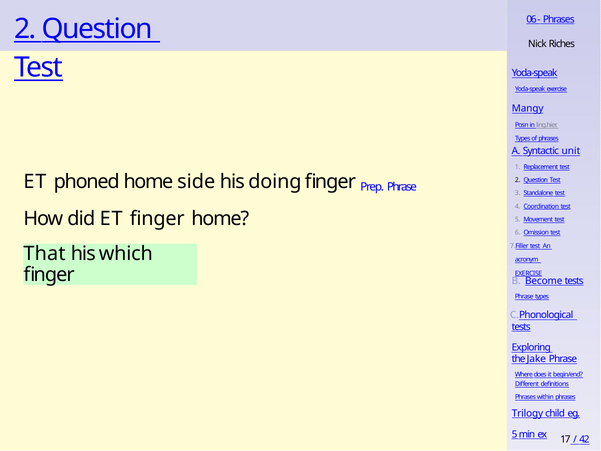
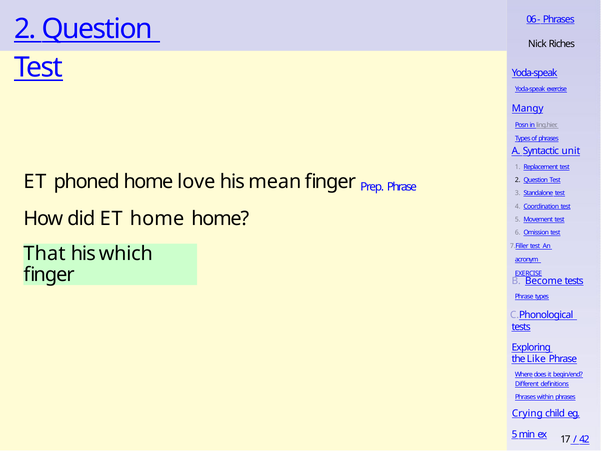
side: side -> love
doing: doing -> mean
ET finger: finger -> home
Jake: Jake -> Like
Trilogy: Trilogy -> Crying
